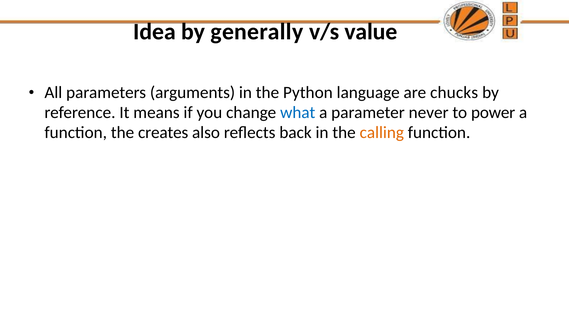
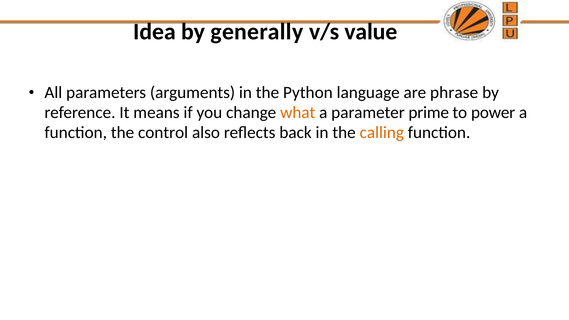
chucks: chucks -> phrase
what colour: blue -> orange
never: never -> prime
creates: creates -> control
